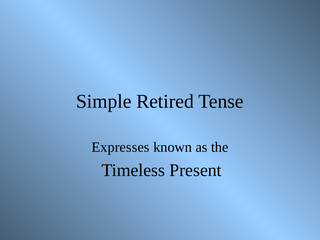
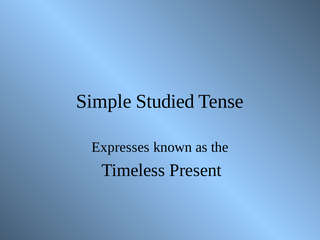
Retired: Retired -> Studied
